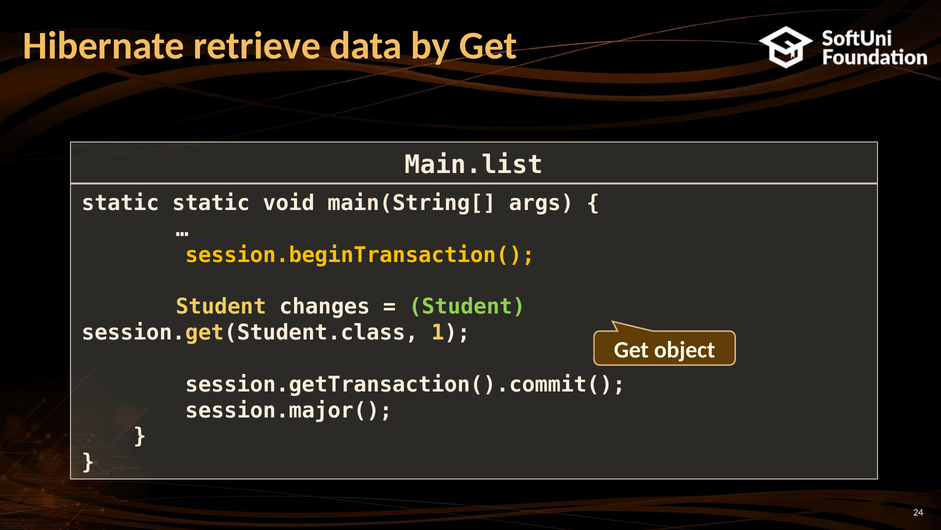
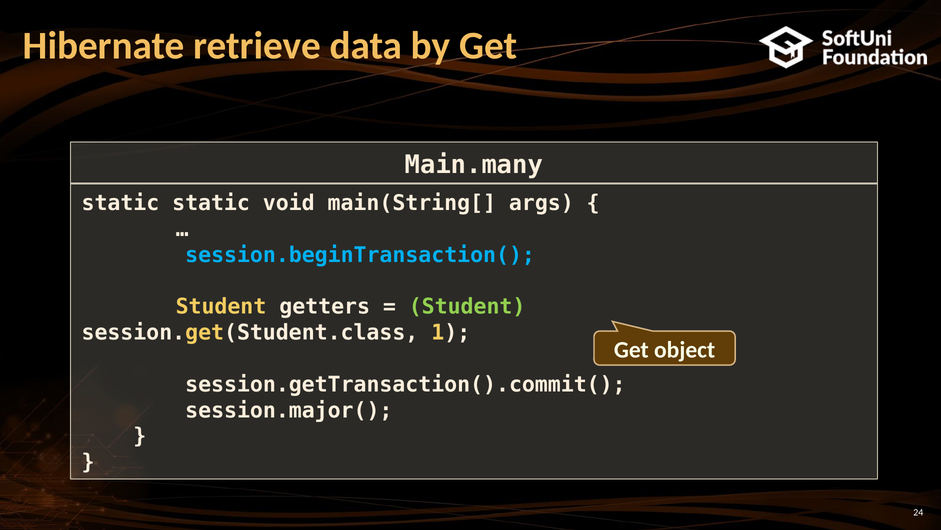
Main.list: Main.list -> Main.many
session.beginTransaction( colour: yellow -> light blue
changes: changes -> getters
